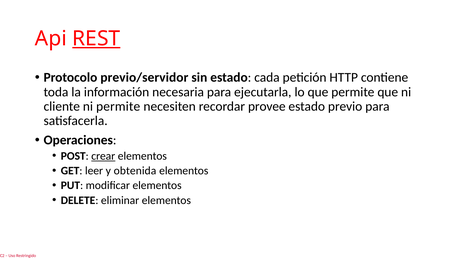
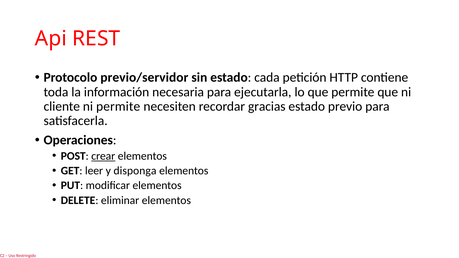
REST underline: present -> none
provee: provee -> gracias
obtenida: obtenida -> disponga
